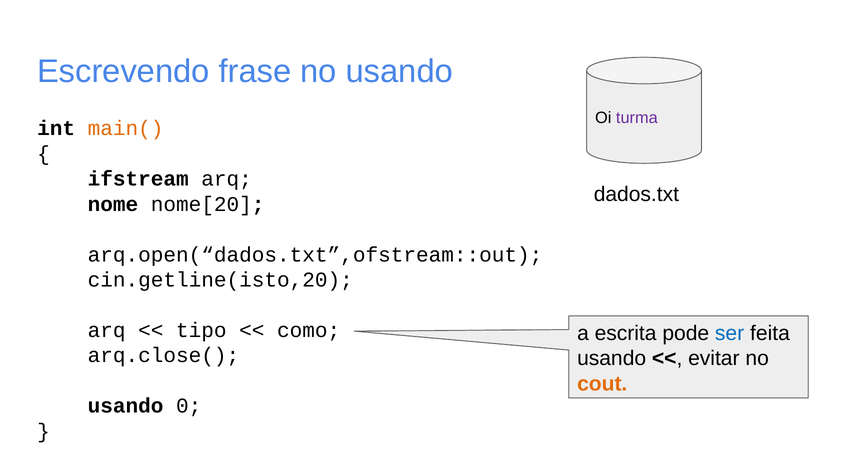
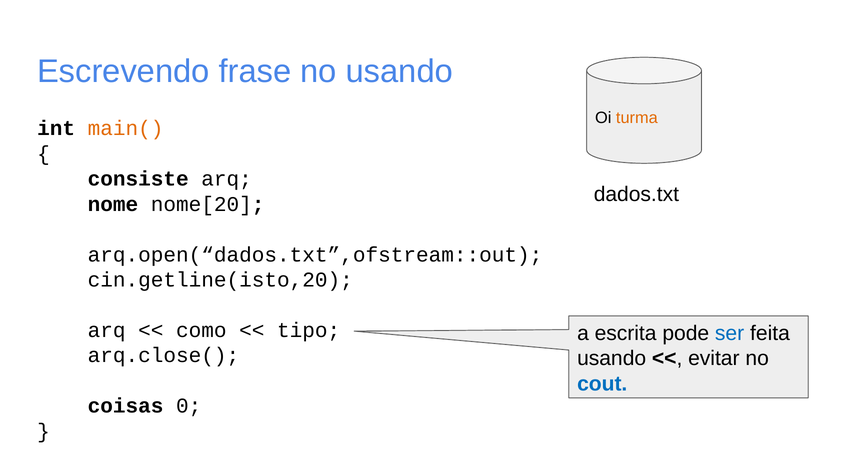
turma colour: purple -> orange
ifstream: ifstream -> consiste
tipo: tipo -> como
como: como -> tipo
cout colour: orange -> blue
usando at (126, 406): usando -> coisas
